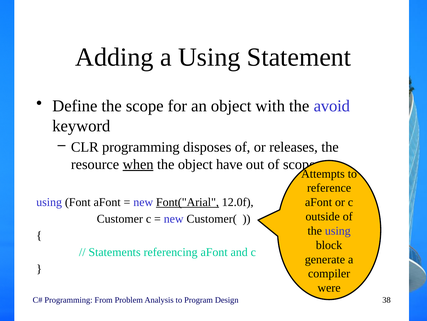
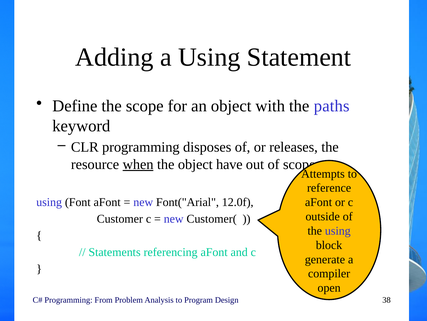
avoid: avoid -> paths
Font("Arial underline: present -> none
were: were -> open
